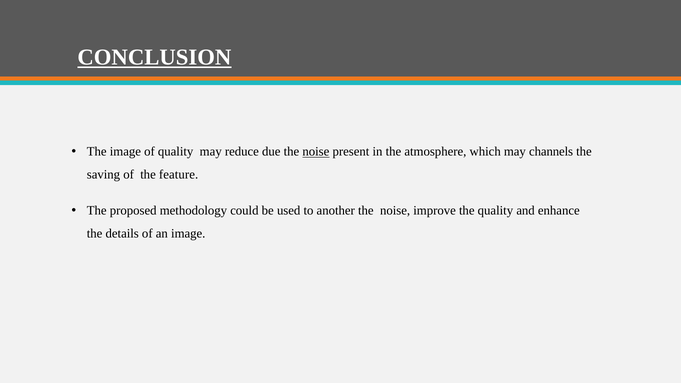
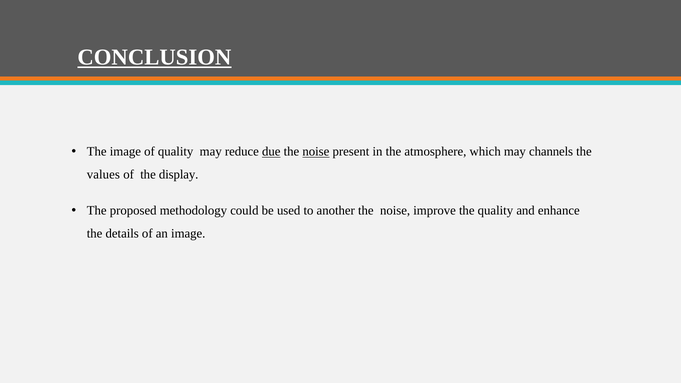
due underline: none -> present
saving: saving -> values
feature: feature -> display
